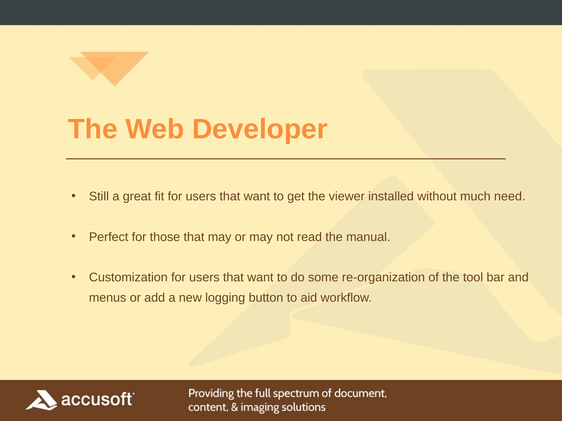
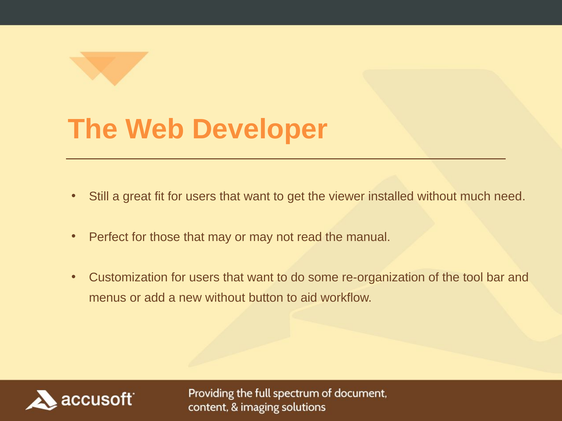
new logging: logging -> without
